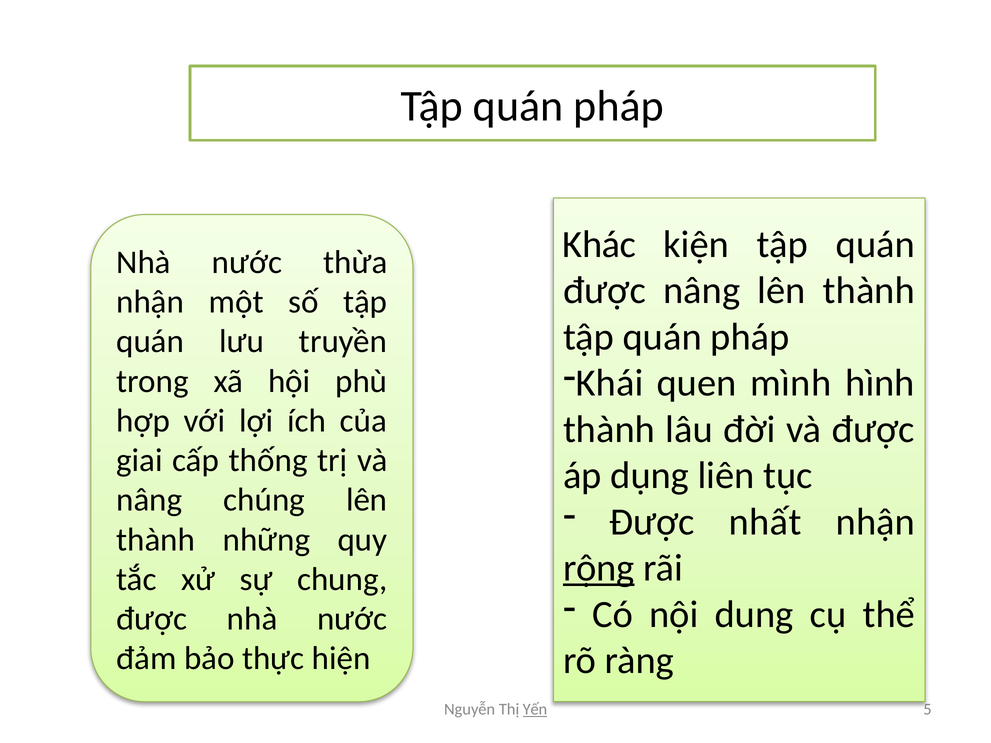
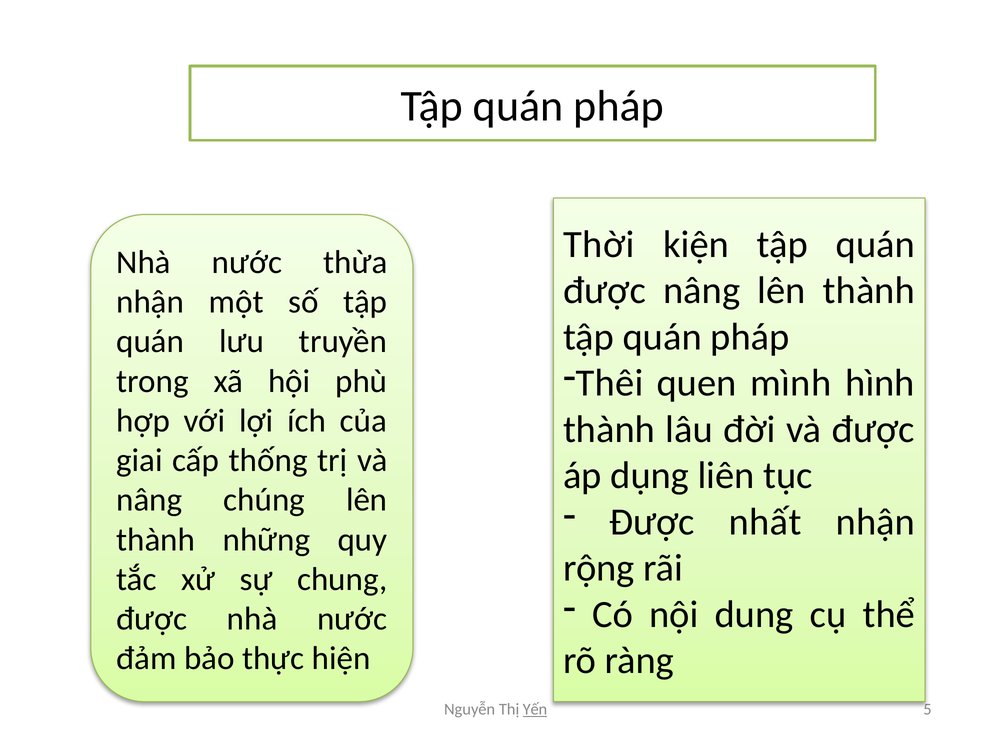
Khác: Khác -> Thời
Khái: Khái -> Thêi
rộng underline: present -> none
